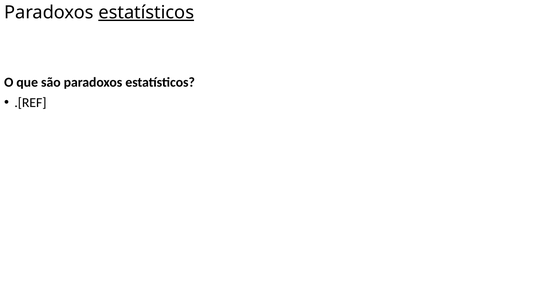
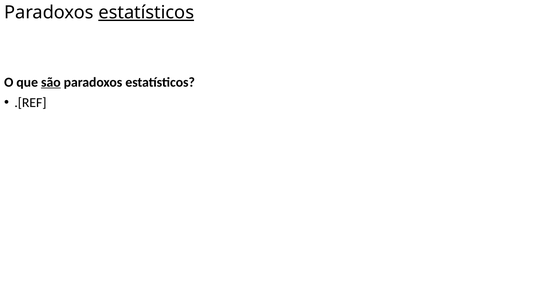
são underline: none -> present
